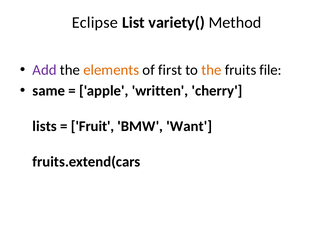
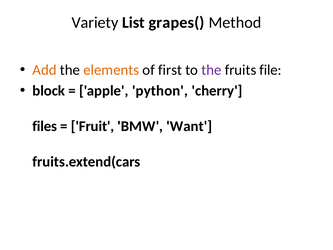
Eclipse: Eclipse -> Variety
variety(: variety( -> grapes(
Add colour: purple -> orange
the at (211, 70) colour: orange -> purple
same: same -> block
written: written -> python
lists: lists -> files
